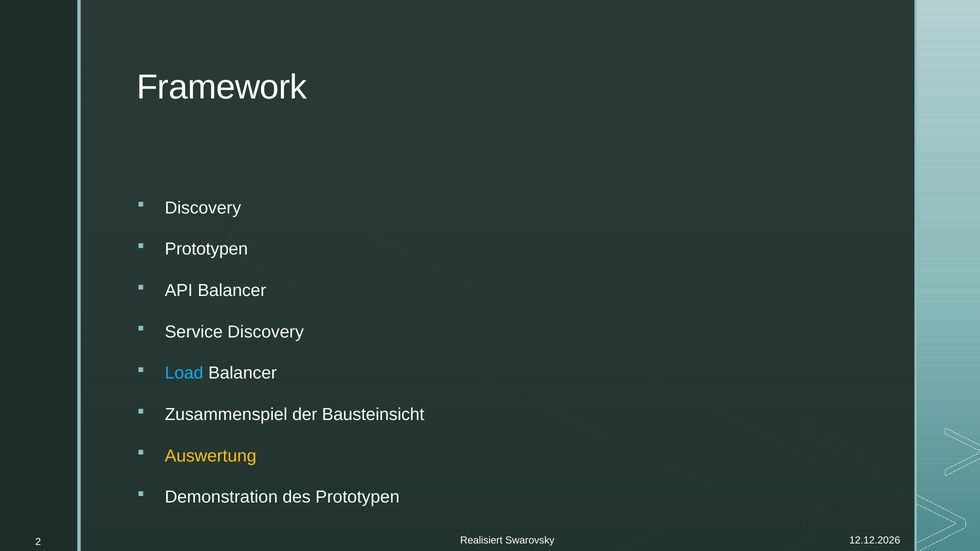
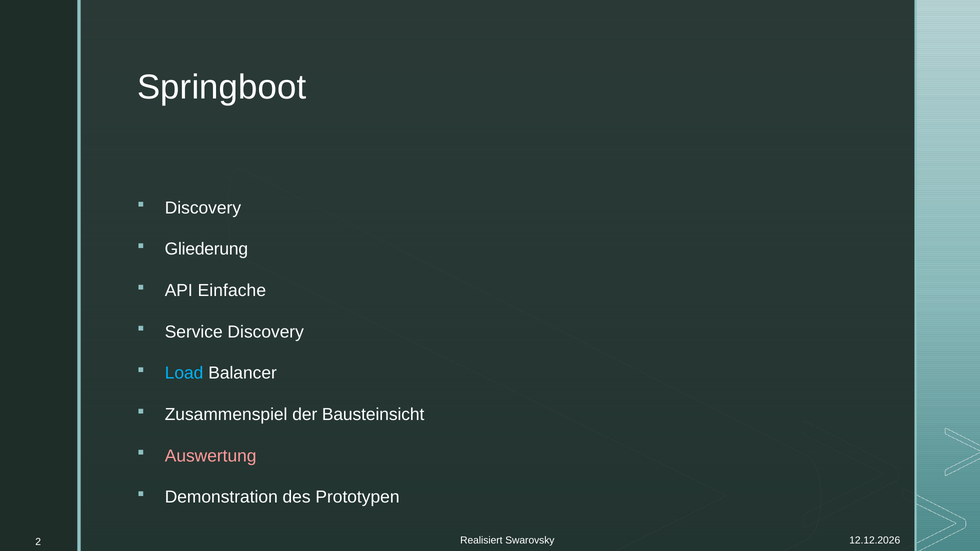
Framework: Framework -> Springboot
Prototypen at (206, 249): Prototypen -> Gliederung
API Balancer: Balancer -> Einfache
Auswertung colour: yellow -> pink
